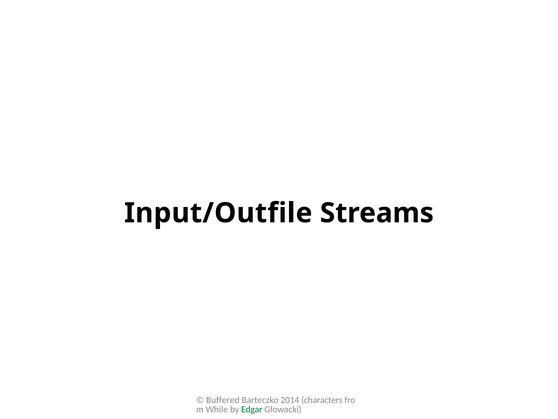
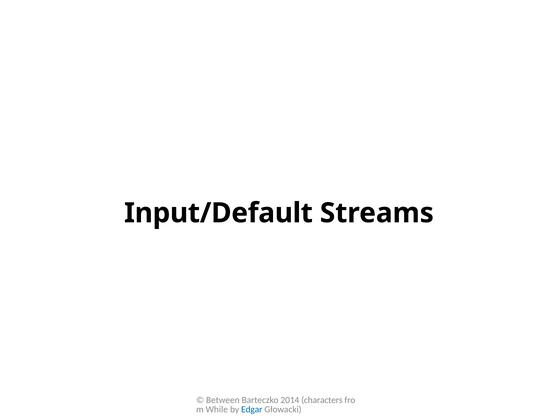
Input/Outfile: Input/Outfile -> Input/Default
Buffered: Buffered -> Between
Edgar colour: green -> blue
